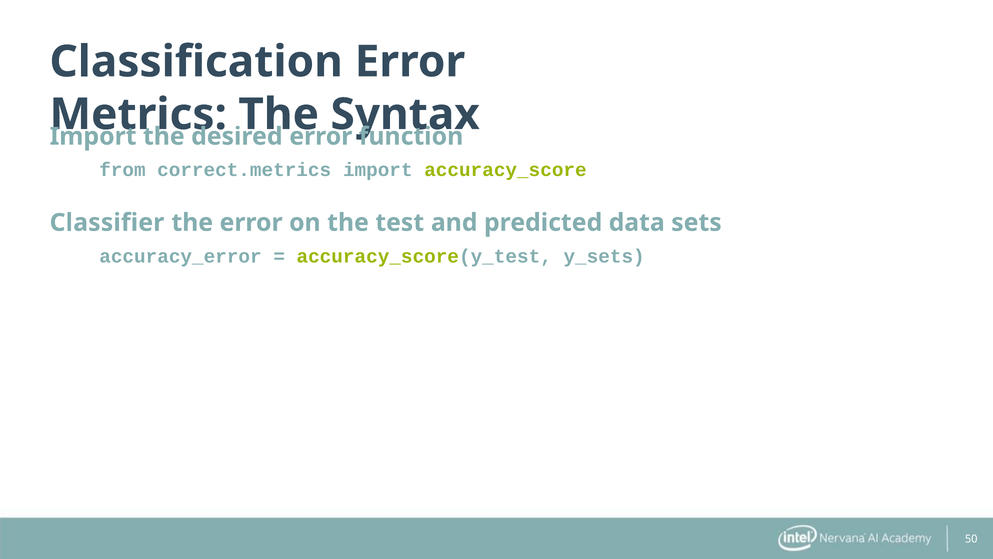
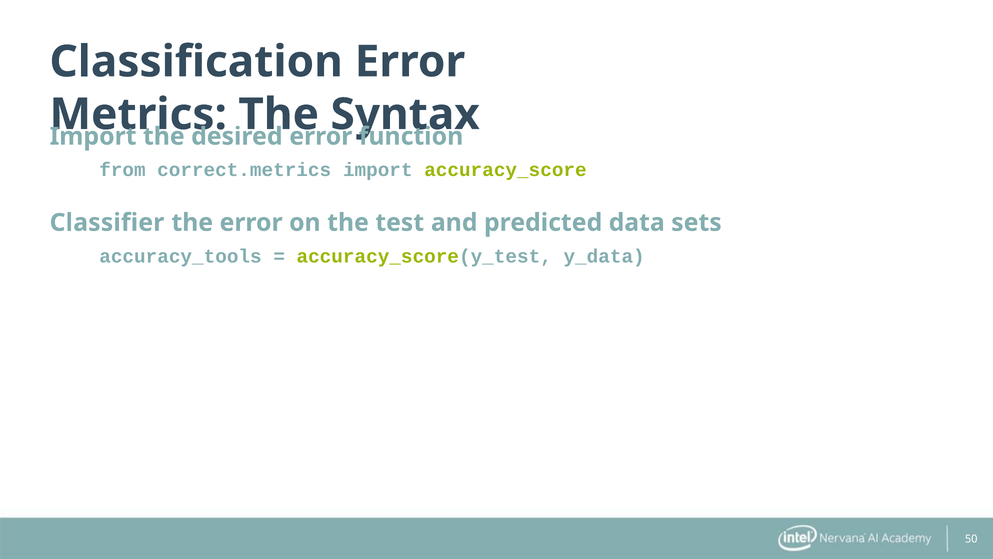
accuracy_error: accuracy_error -> accuracy_tools
y_sets: y_sets -> y_data
